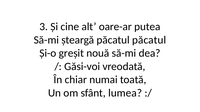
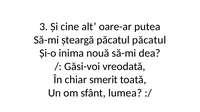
greșit: greșit -> inima
numai: numai -> smerit
